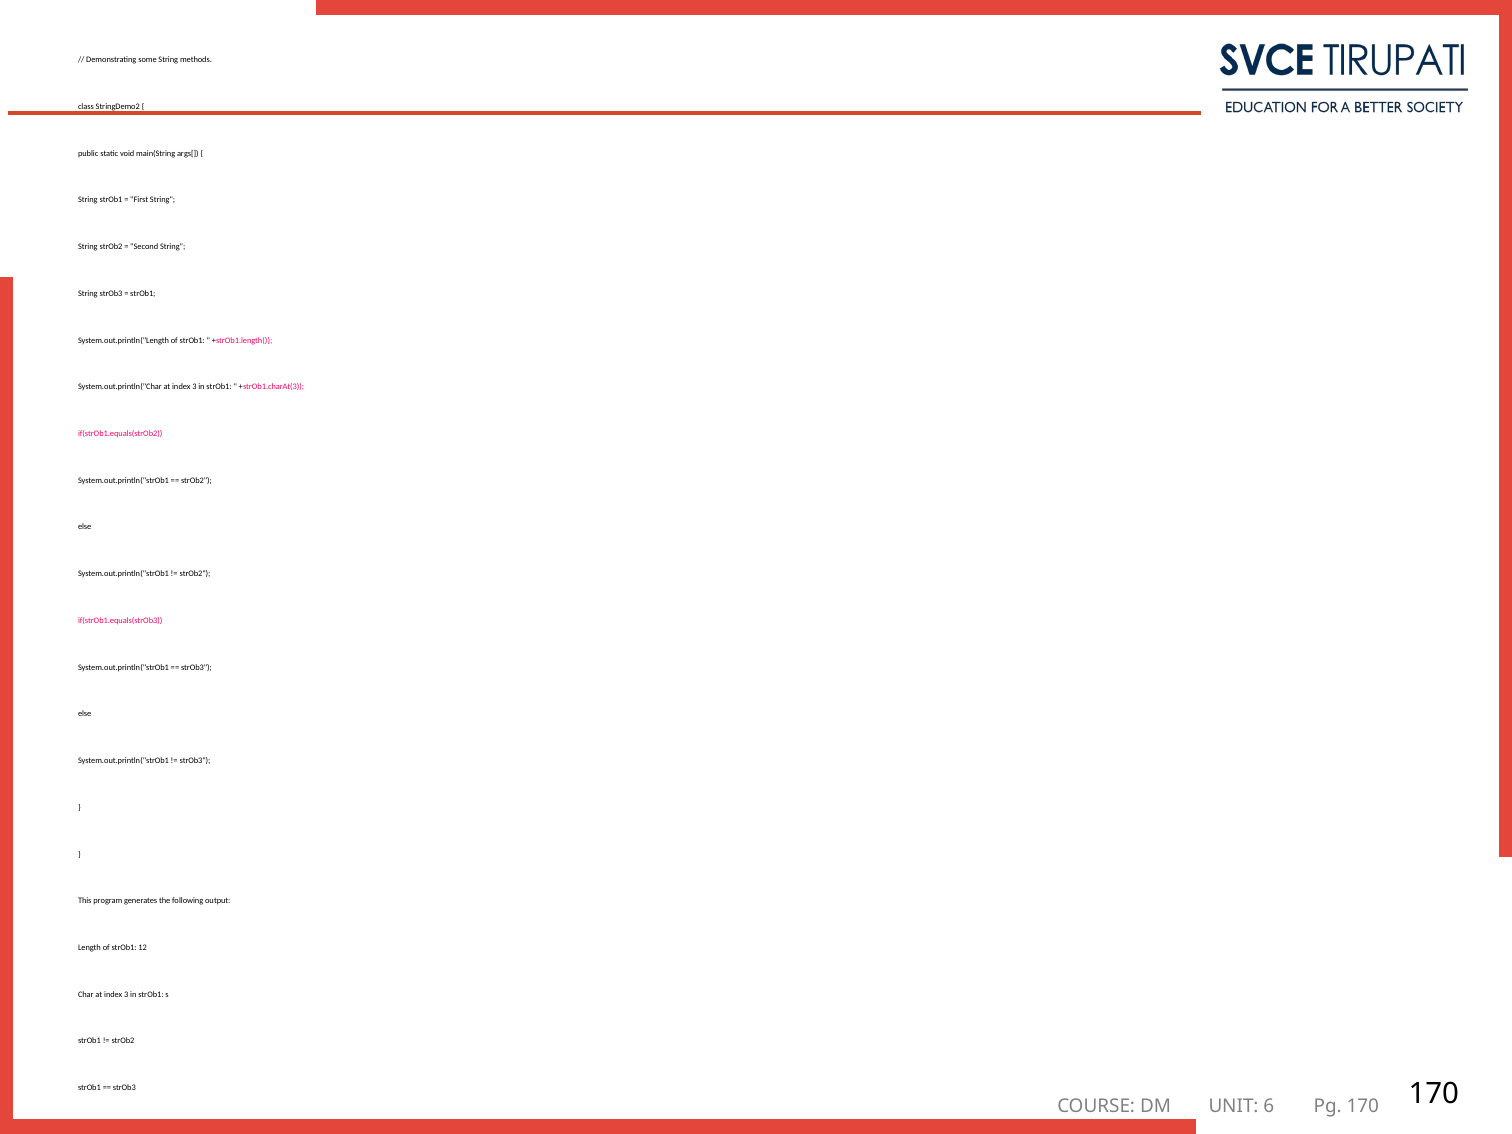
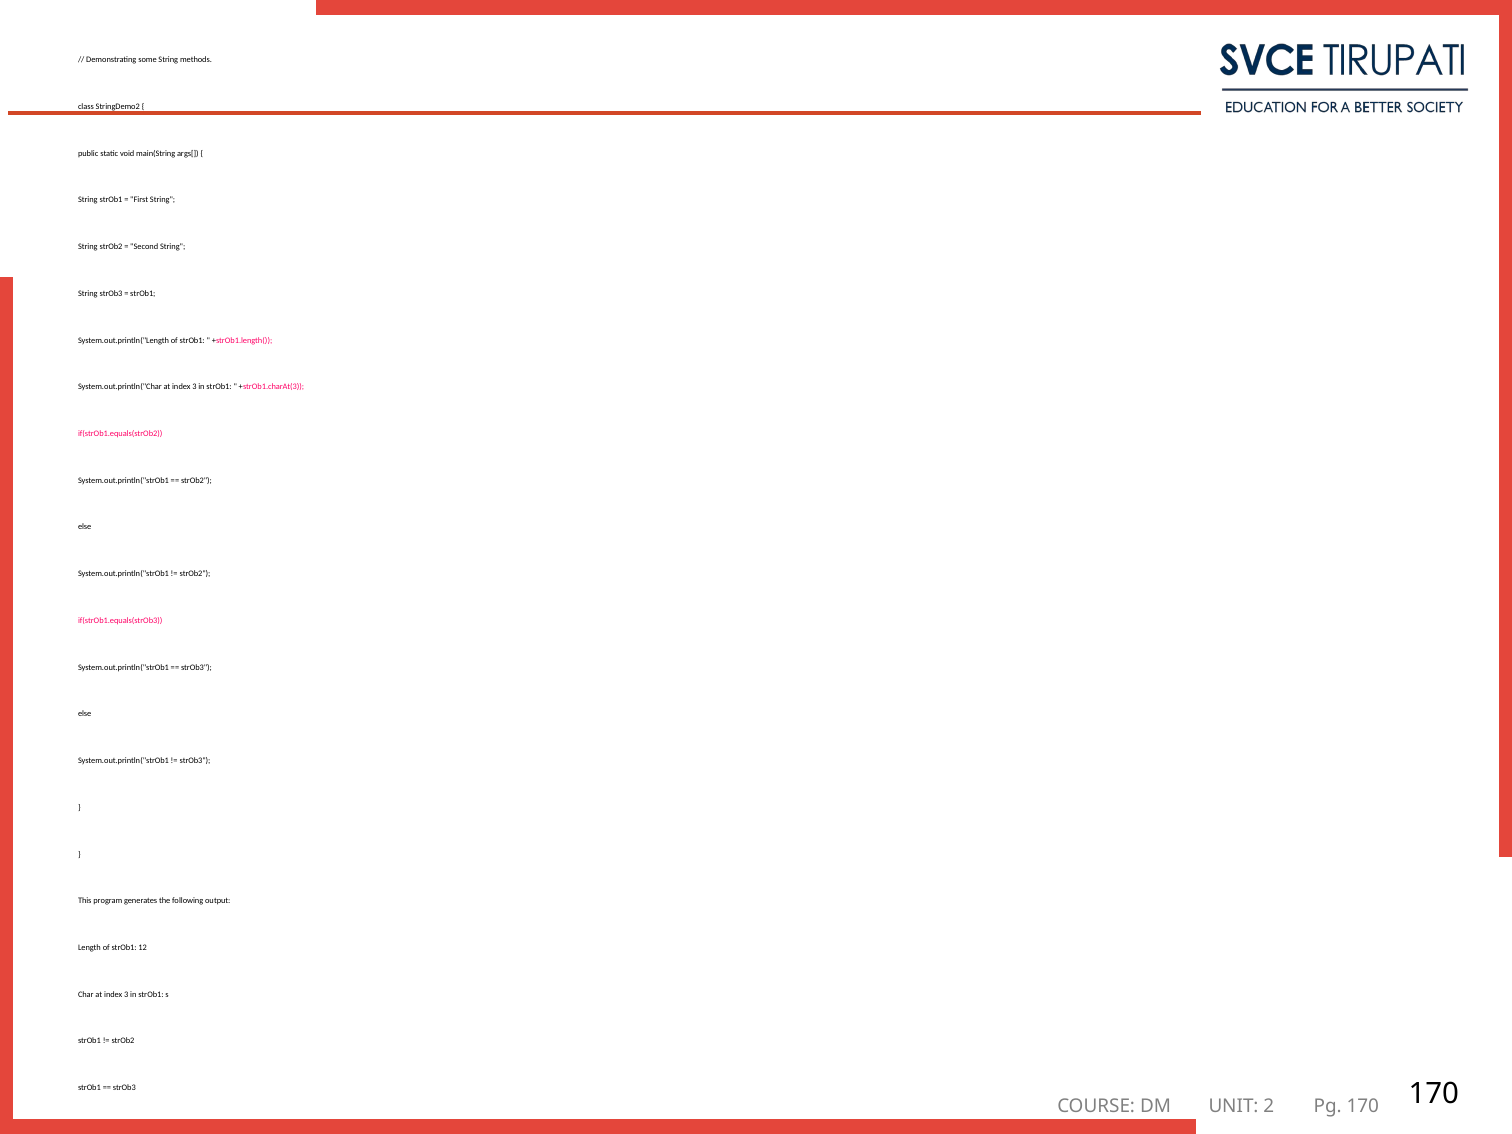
6: 6 -> 2
